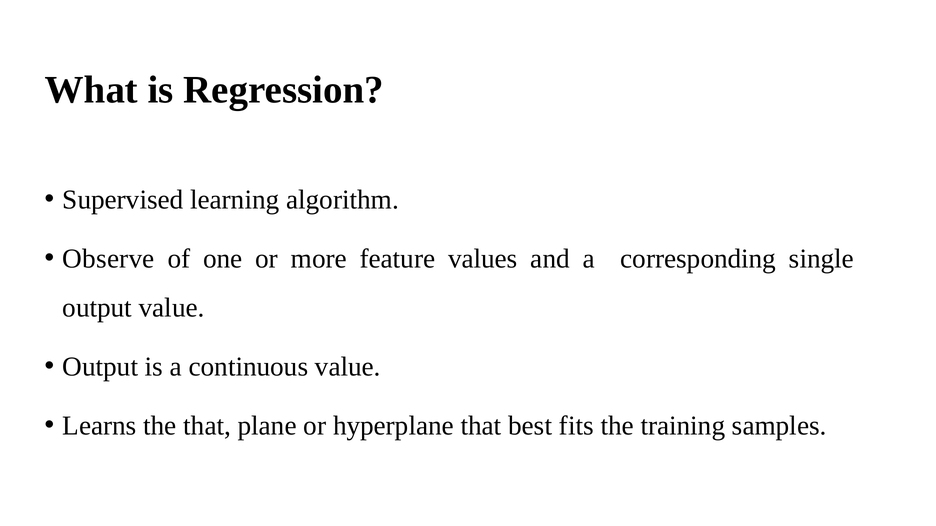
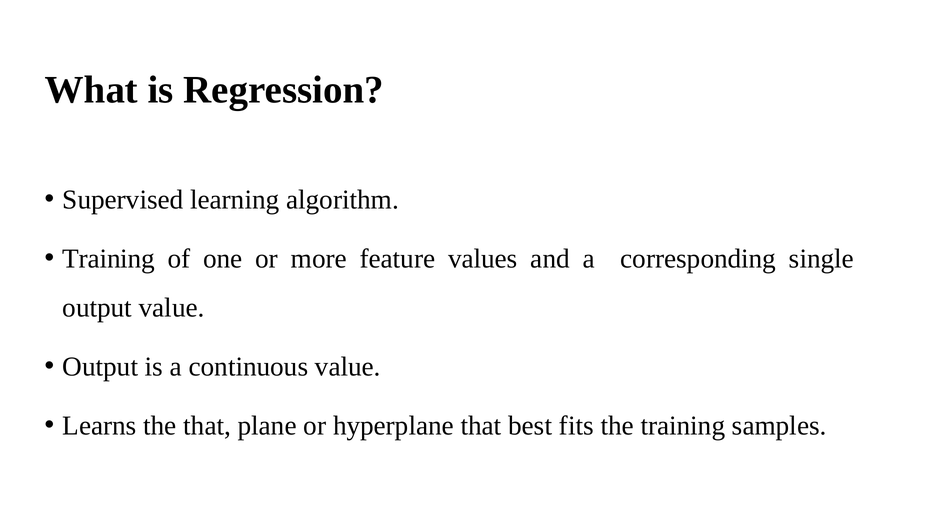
Observe at (109, 259): Observe -> Training
